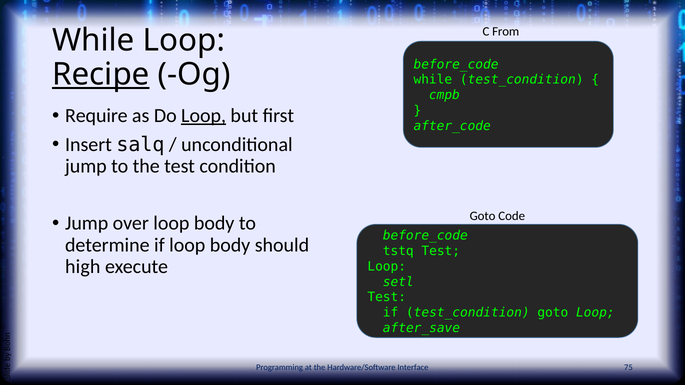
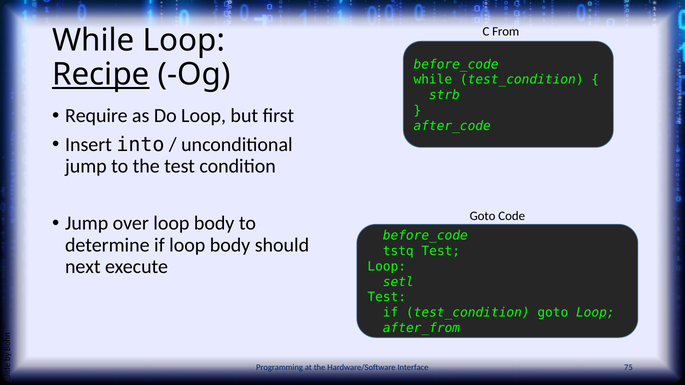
cmpb: cmpb -> strb
Loop at (204, 116) underline: present -> none
salq: salq -> into
high: high -> next
after_save: after_save -> after_from
